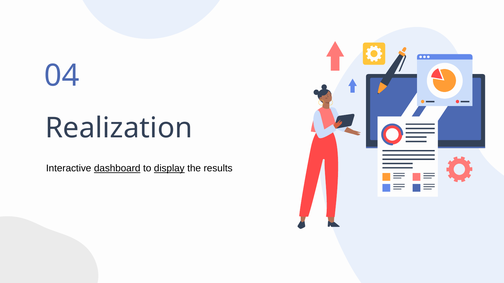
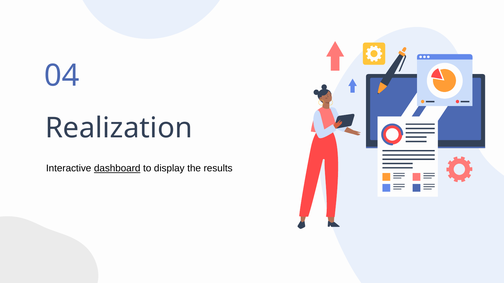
display underline: present -> none
